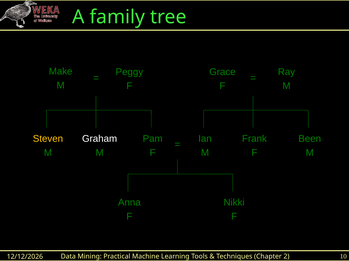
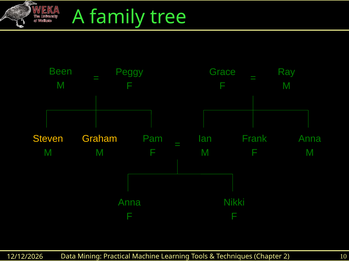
Make: Make -> Been
Graham colour: white -> yellow
Been at (310, 139): Been -> Anna
